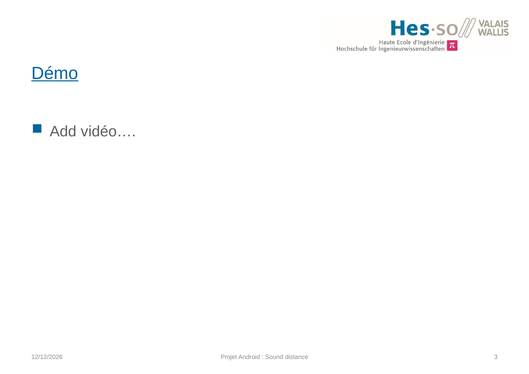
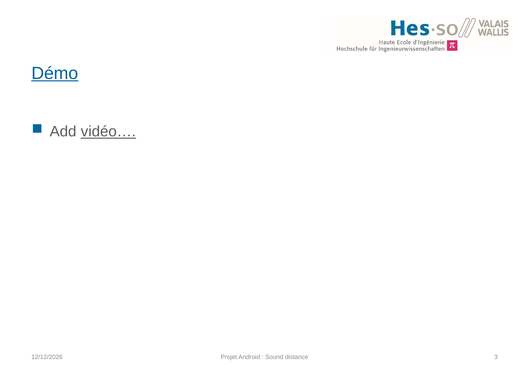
vidéo… underline: none -> present
